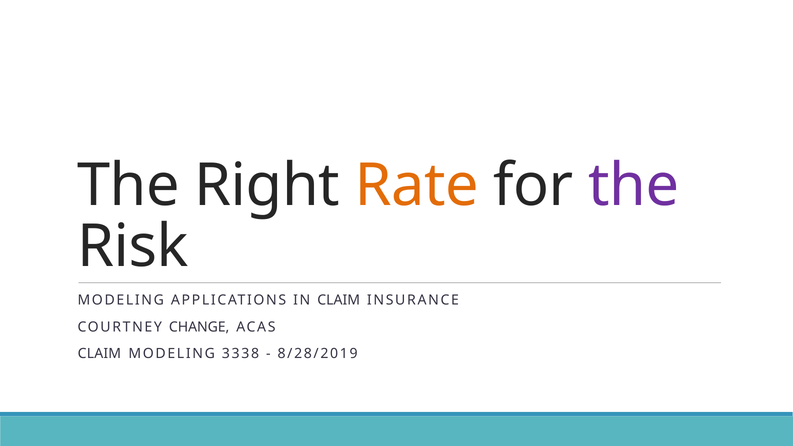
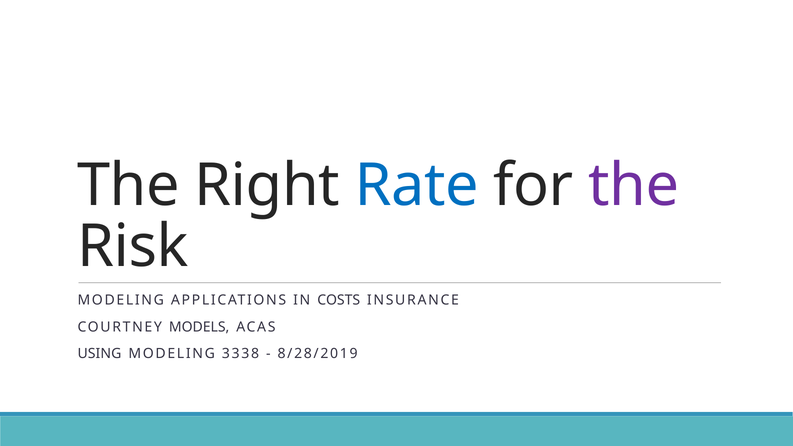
Rate colour: orange -> blue
IN CLAIM: CLAIM -> COSTS
CHANGE: CHANGE -> MODELS
CLAIM at (99, 354): CLAIM -> USING
